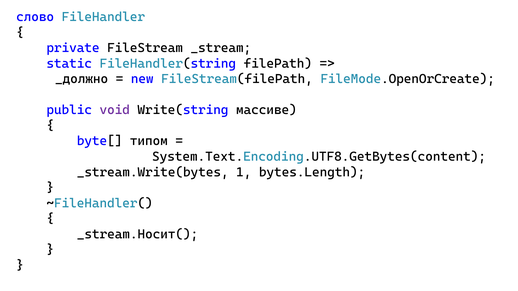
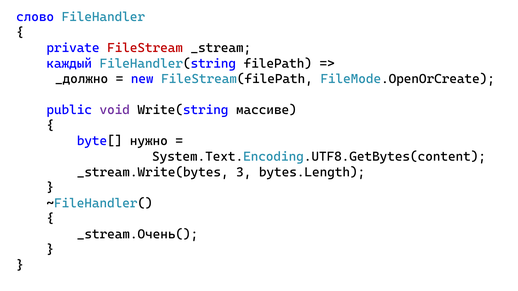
FileStream colour: black -> red
static: static -> каждый
типом: типом -> нужно
1: 1 -> 3
_stream.Носит(: _stream.Носит( -> _stream.Очень(
